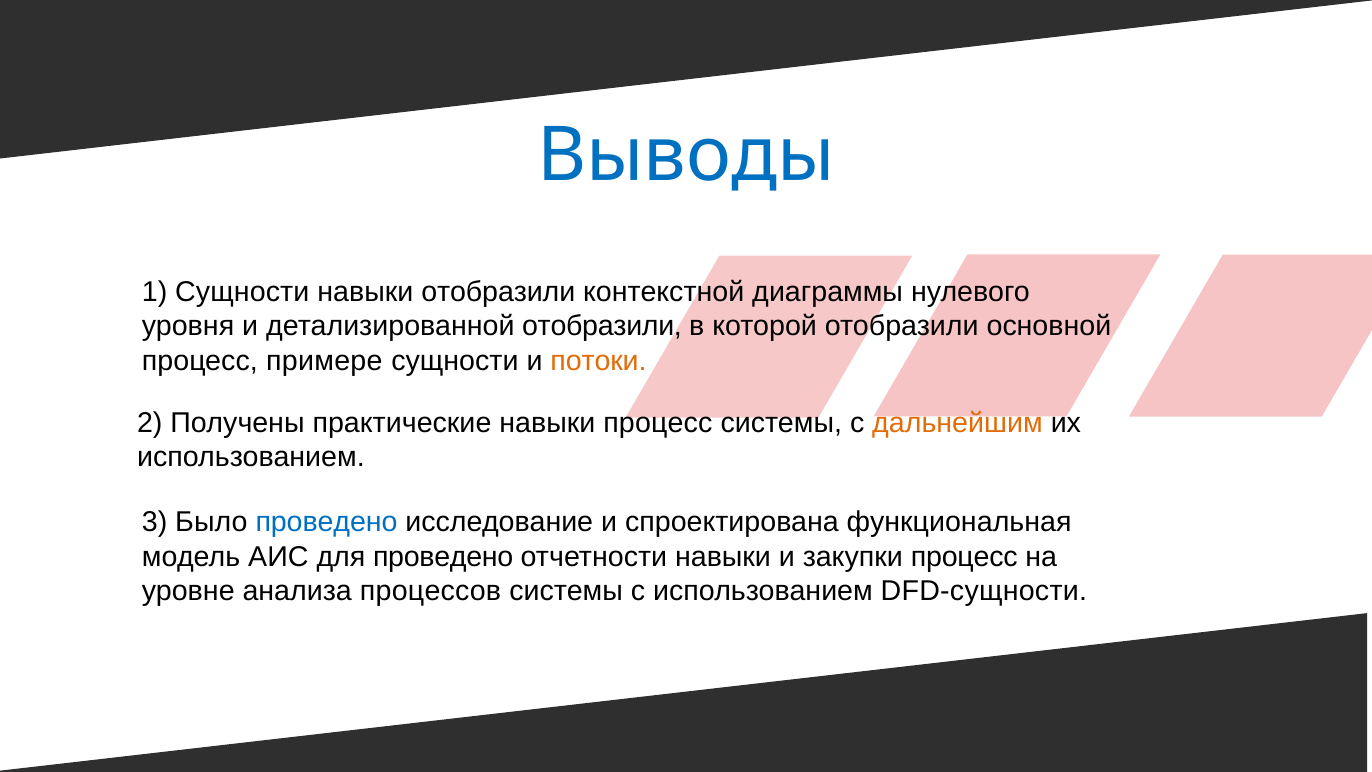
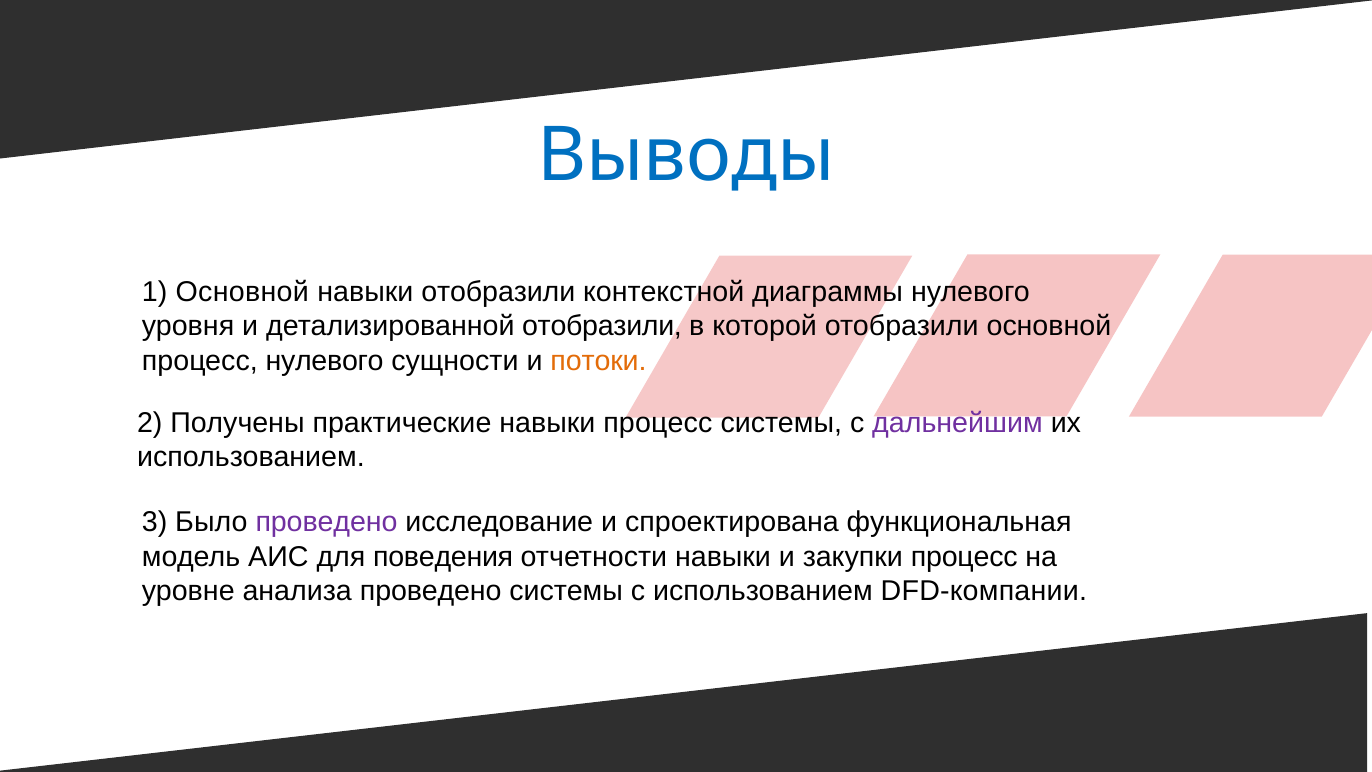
1 Сущности: Сущности -> Основной
процесс примере: примере -> нулевого
дальнейшим colour: orange -> purple
проведено at (326, 522) colour: blue -> purple
для проведено: проведено -> поведения
анализа процессов: процессов -> проведено
DFD-сущности: DFD-сущности -> DFD-компании
